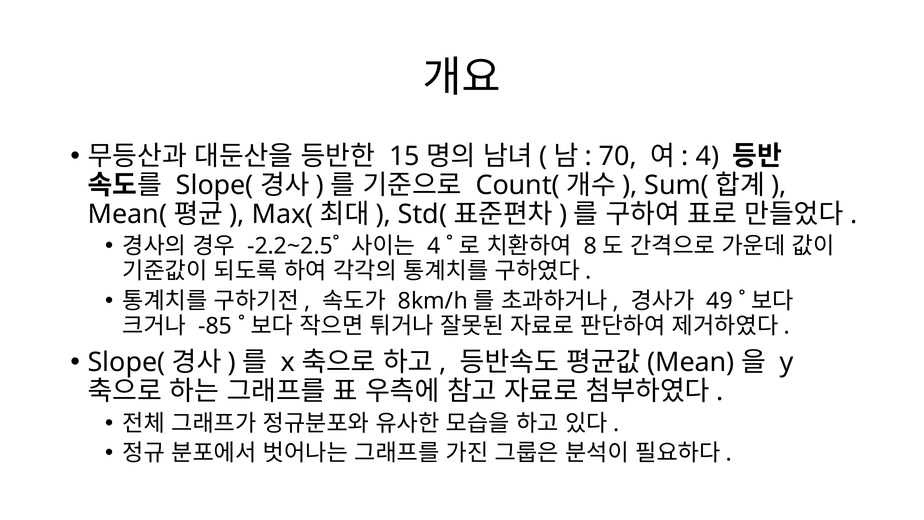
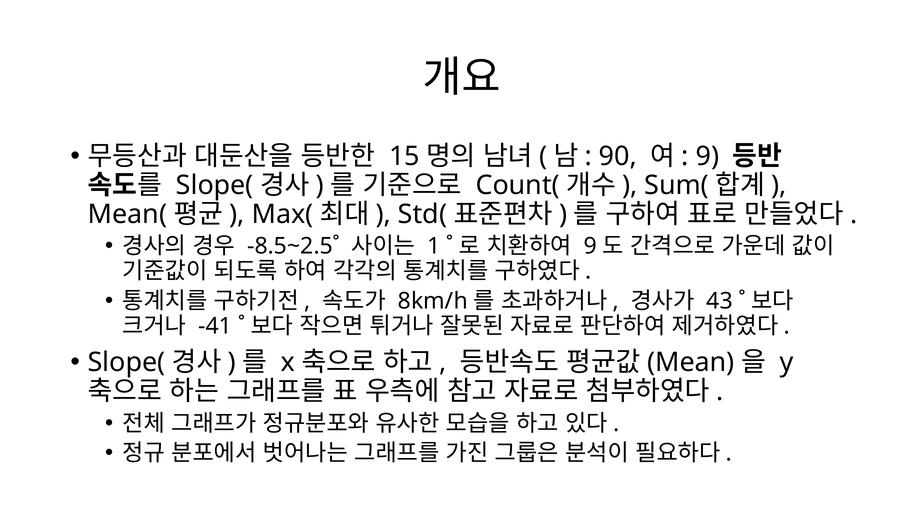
70: 70 -> 90
4 at (707, 156): 4 -> 9
-2.2~2.5˚: -2.2~2.5˚ -> -8.5~2.5˚
4 at (434, 246): 4 -> 1
8 at (590, 246): 8 -> 9
49: 49 -> 43
-85: -85 -> -41
